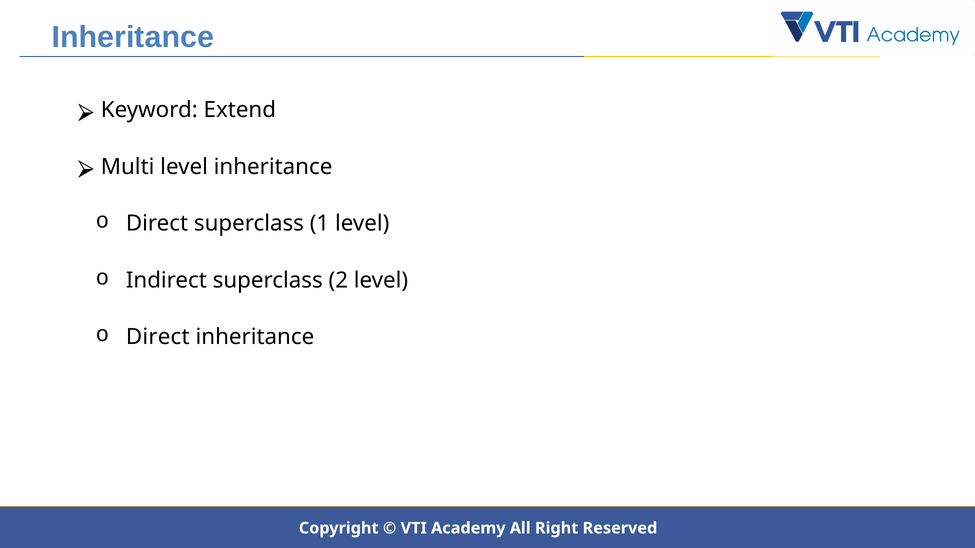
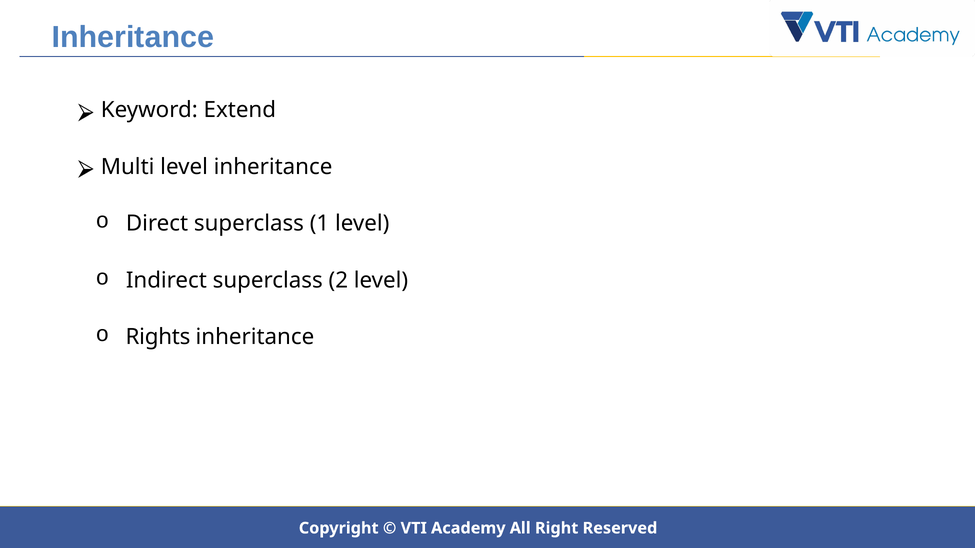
Direct at (158, 337): Direct -> Rights
